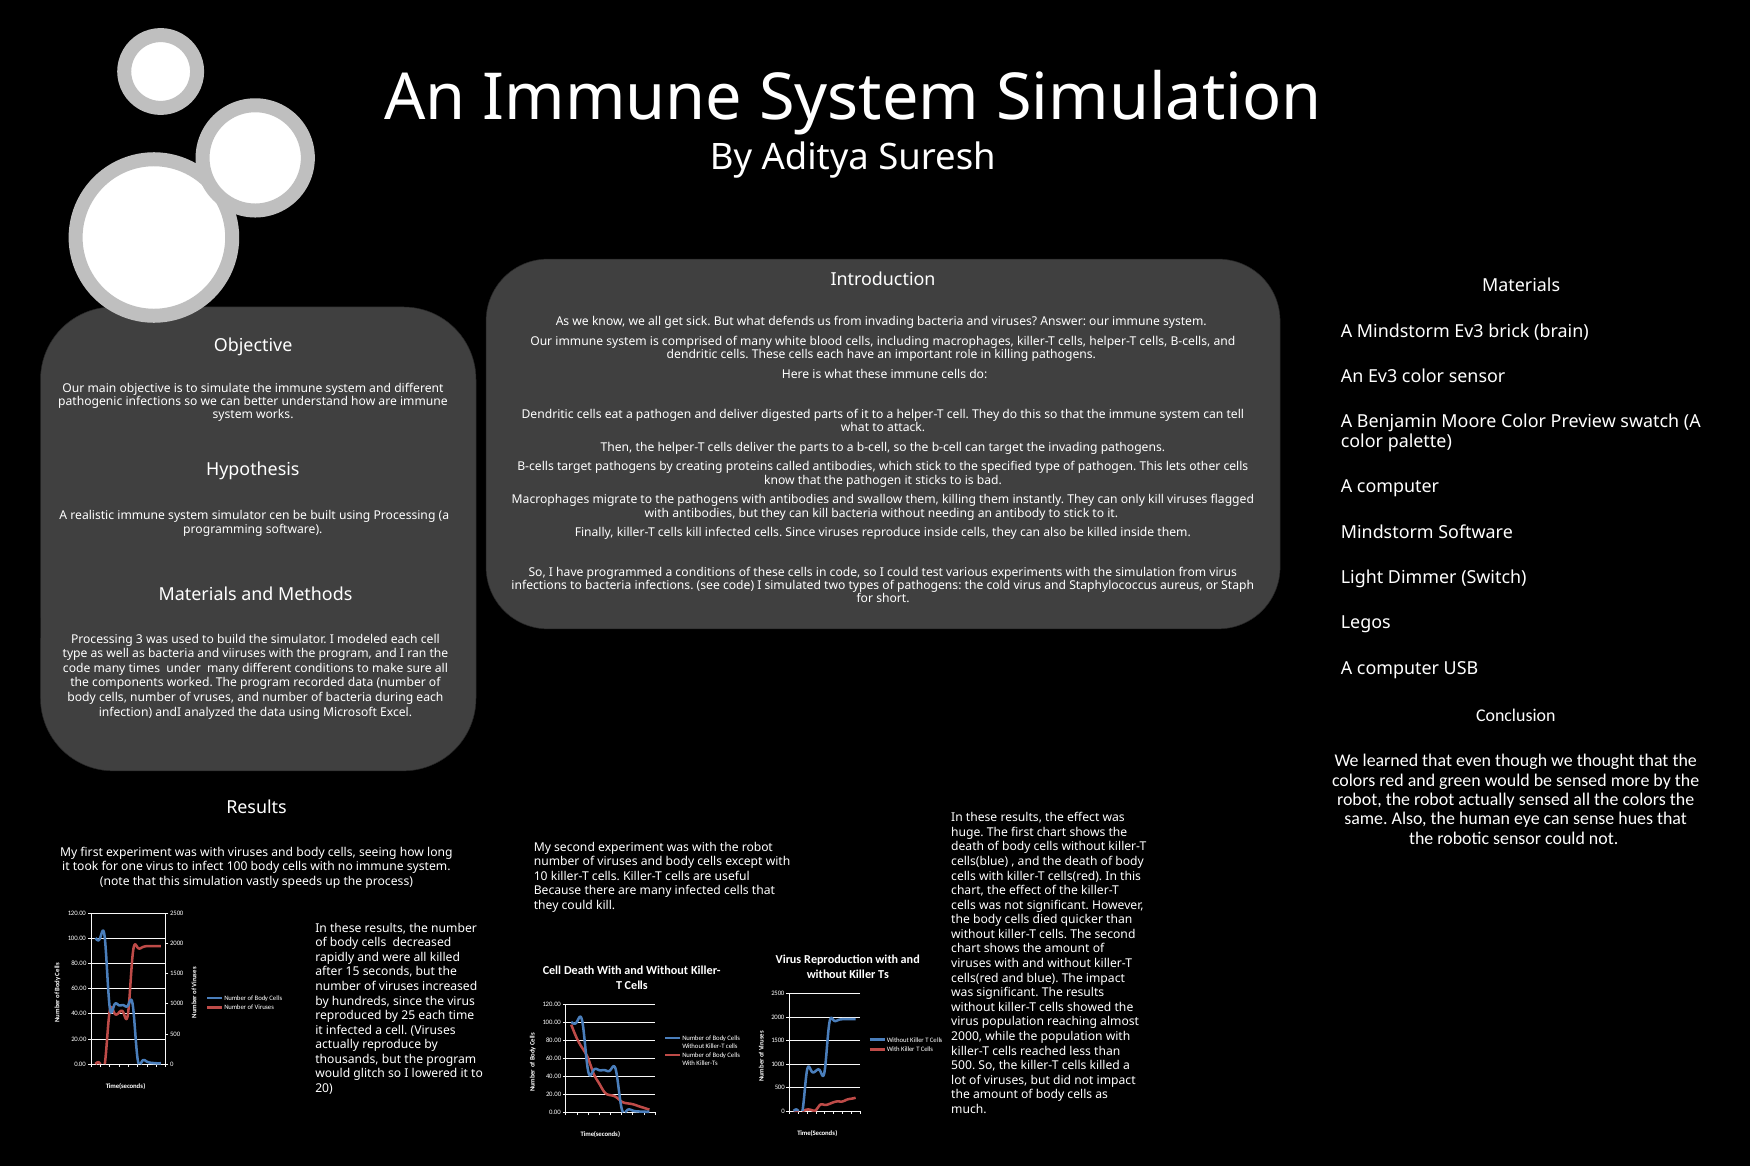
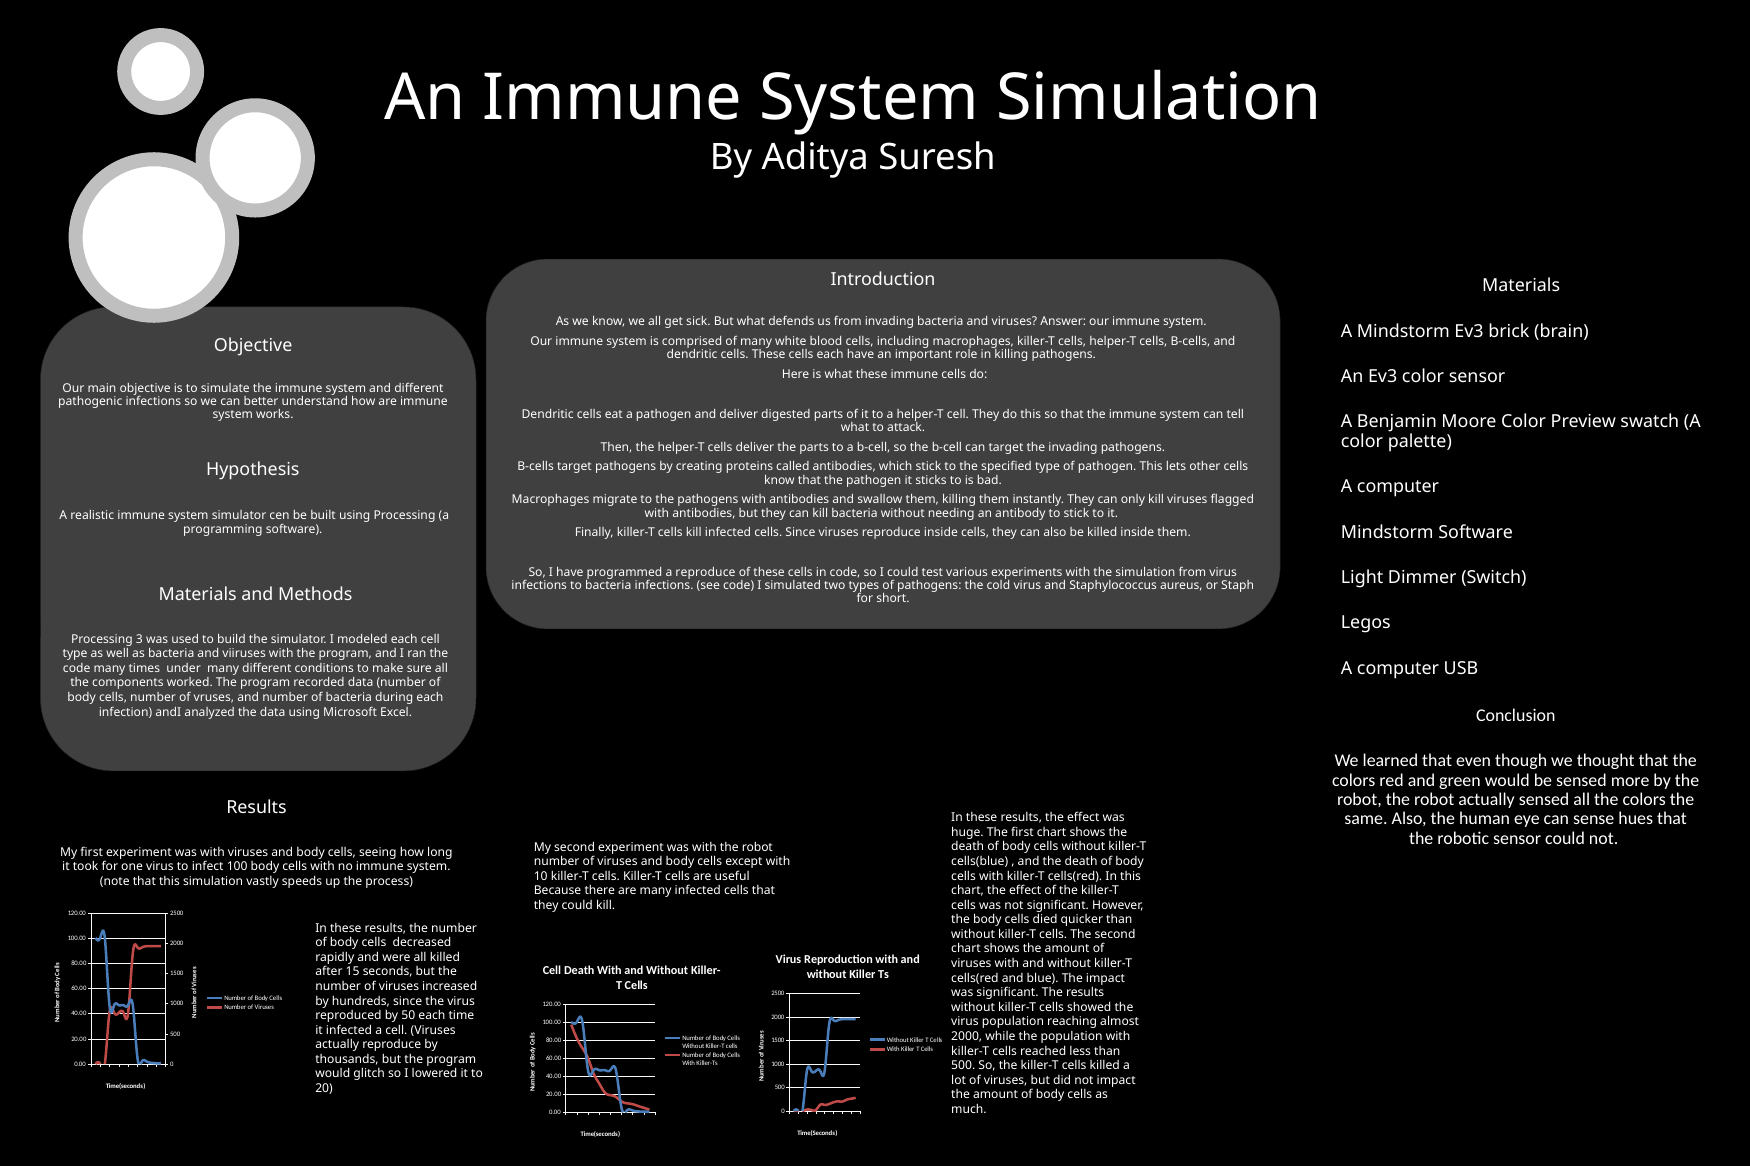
a conditions: conditions -> reproduce
25: 25 -> 50
